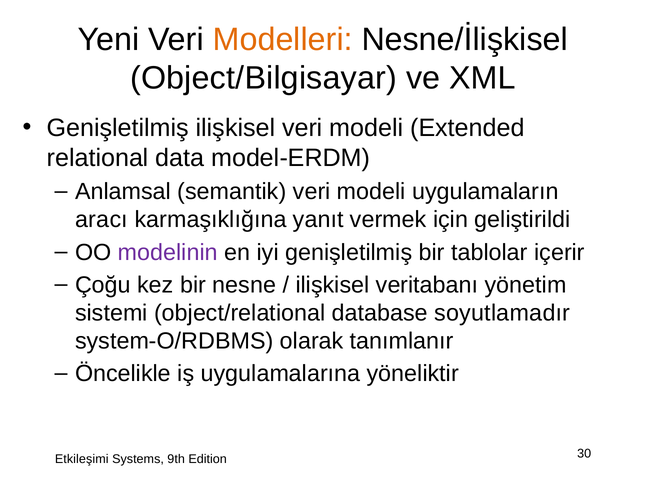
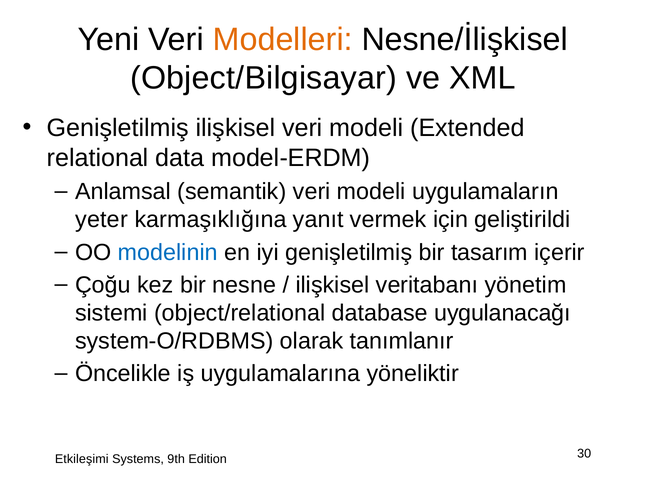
aracı: aracı -> yeter
modelinin colour: purple -> blue
tablolar: tablolar -> tasarım
soyutlamadır: soyutlamadır -> uygulanacağı
